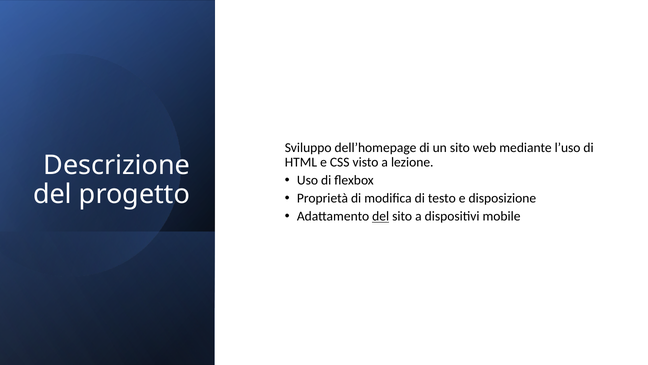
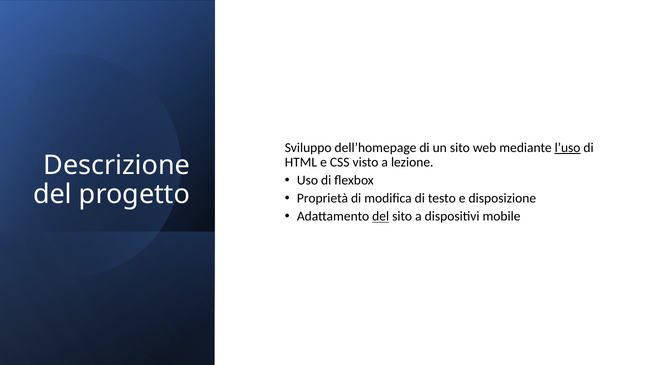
l’uso underline: none -> present
